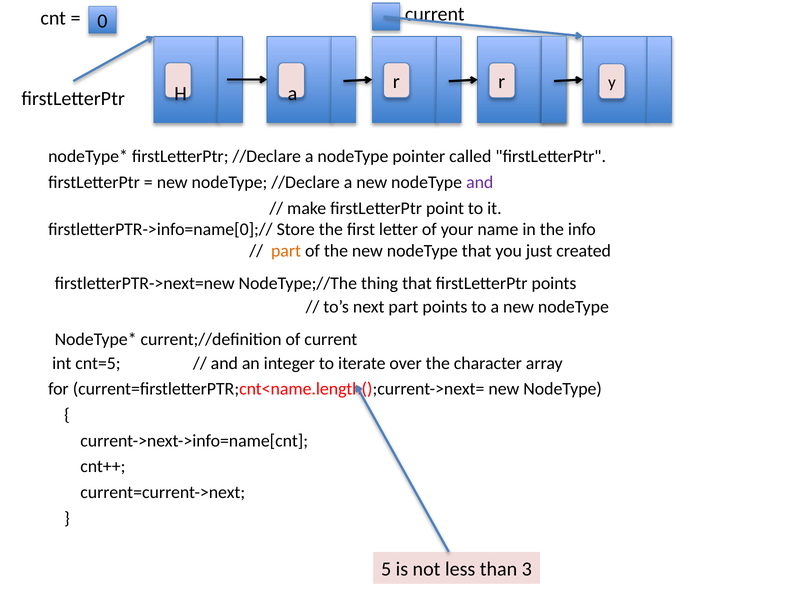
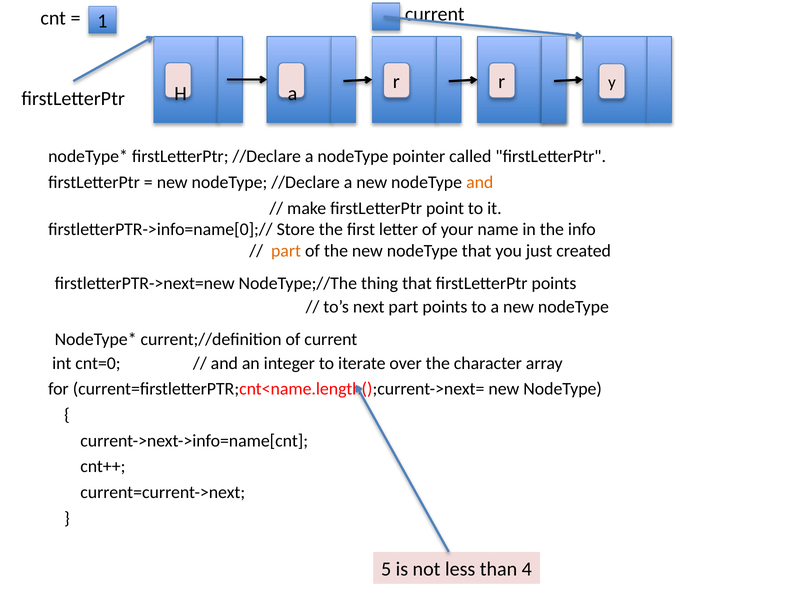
0: 0 -> 1
and at (480, 182) colour: purple -> orange
cnt=5: cnt=5 -> cnt=0
3: 3 -> 4
